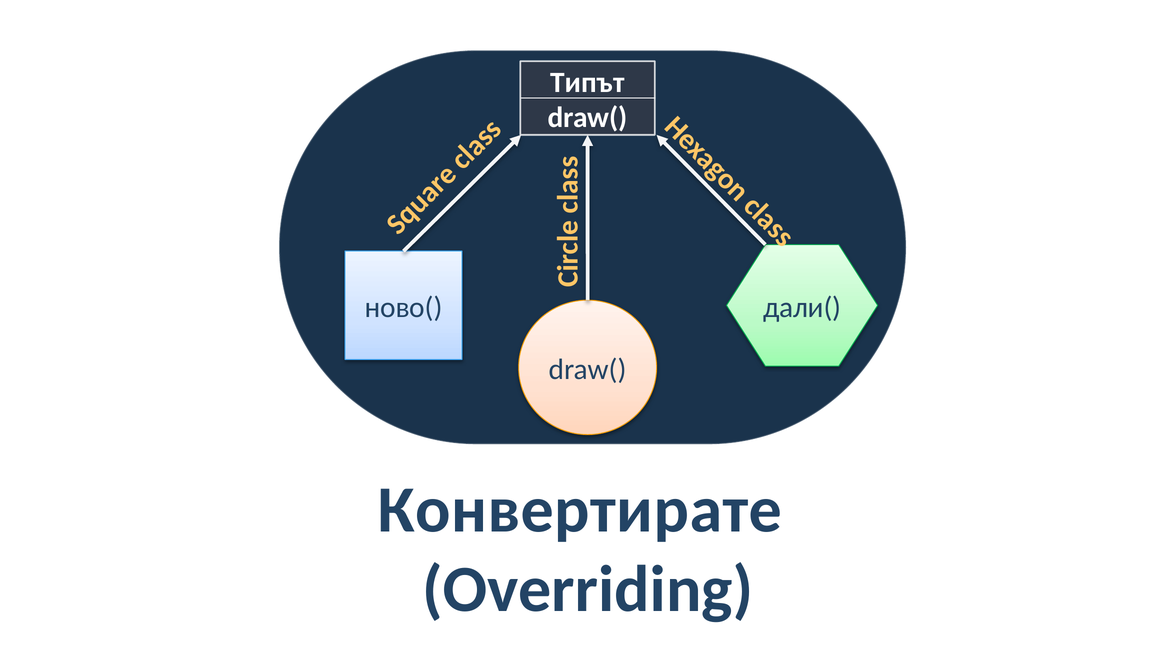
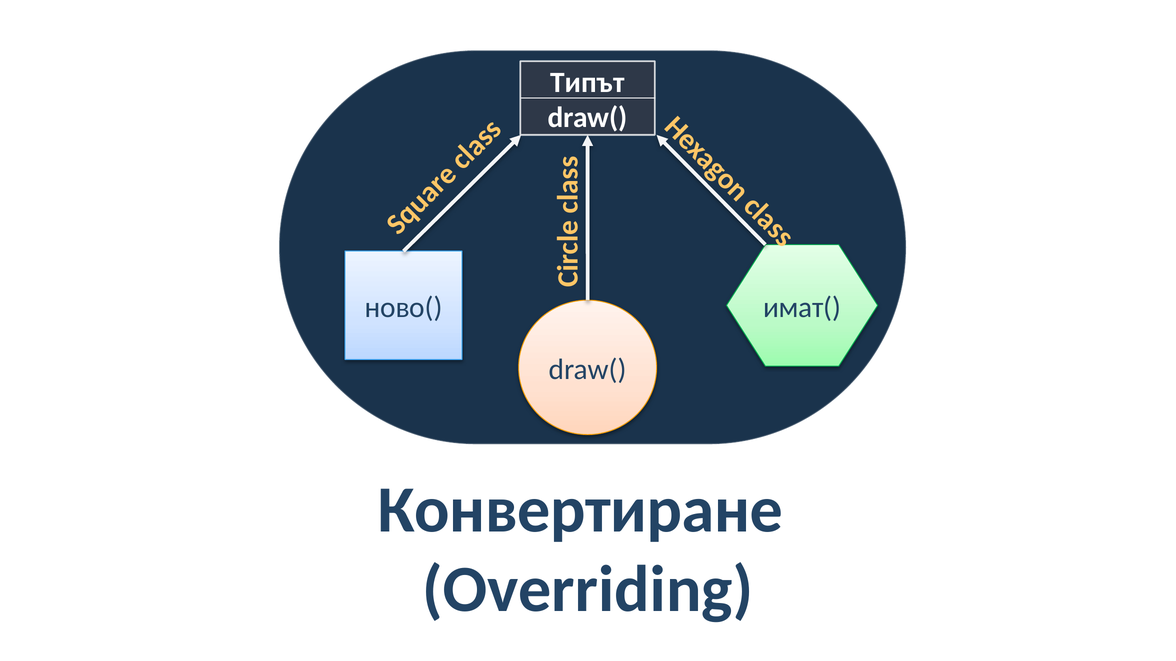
дали(: дали( -> имат(
Конвертирате: Конвертирате -> Конвертиране
